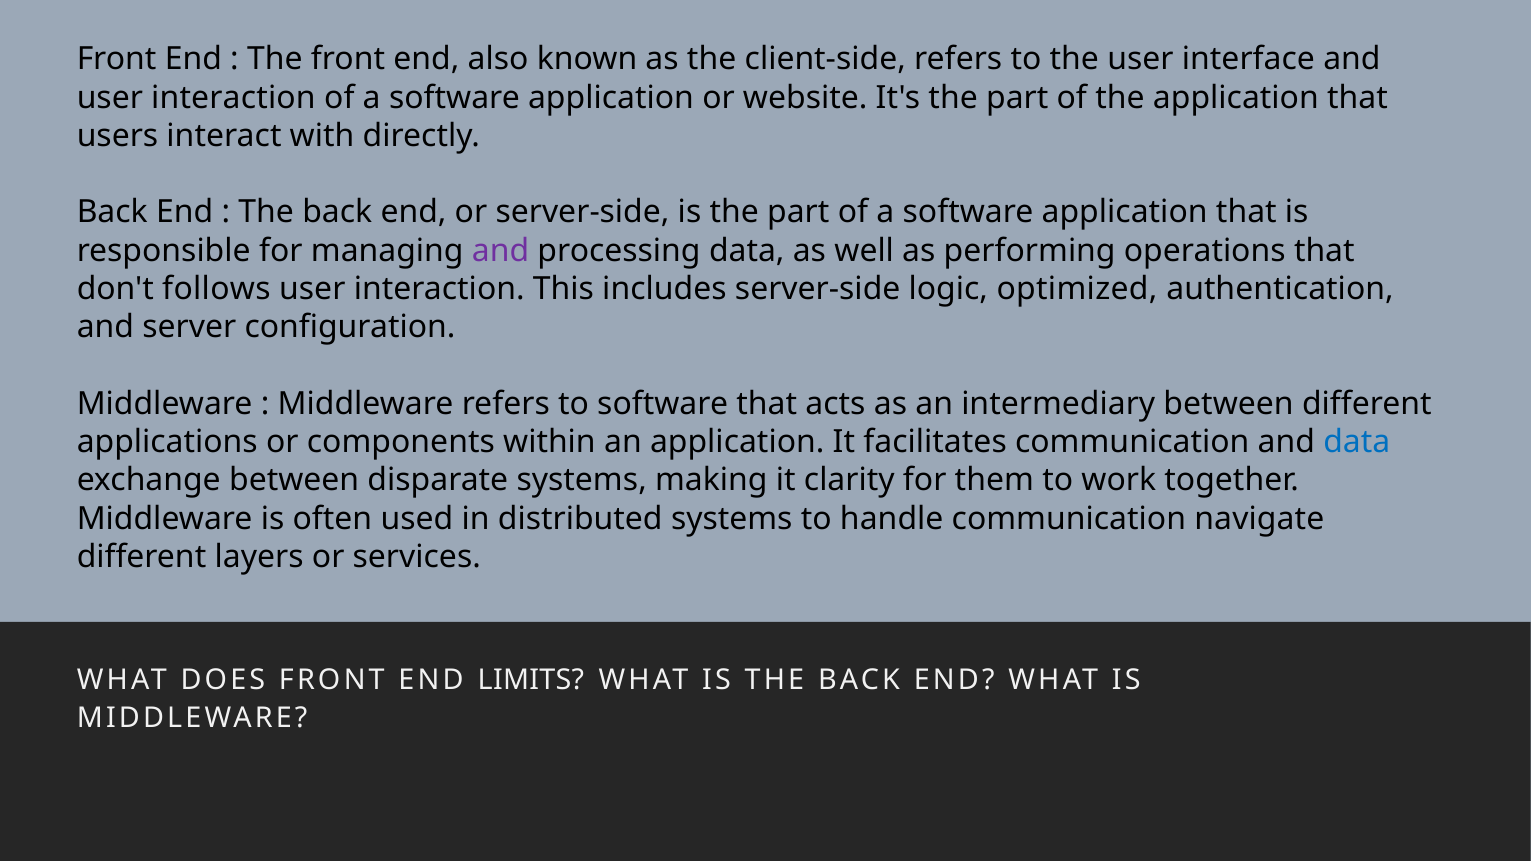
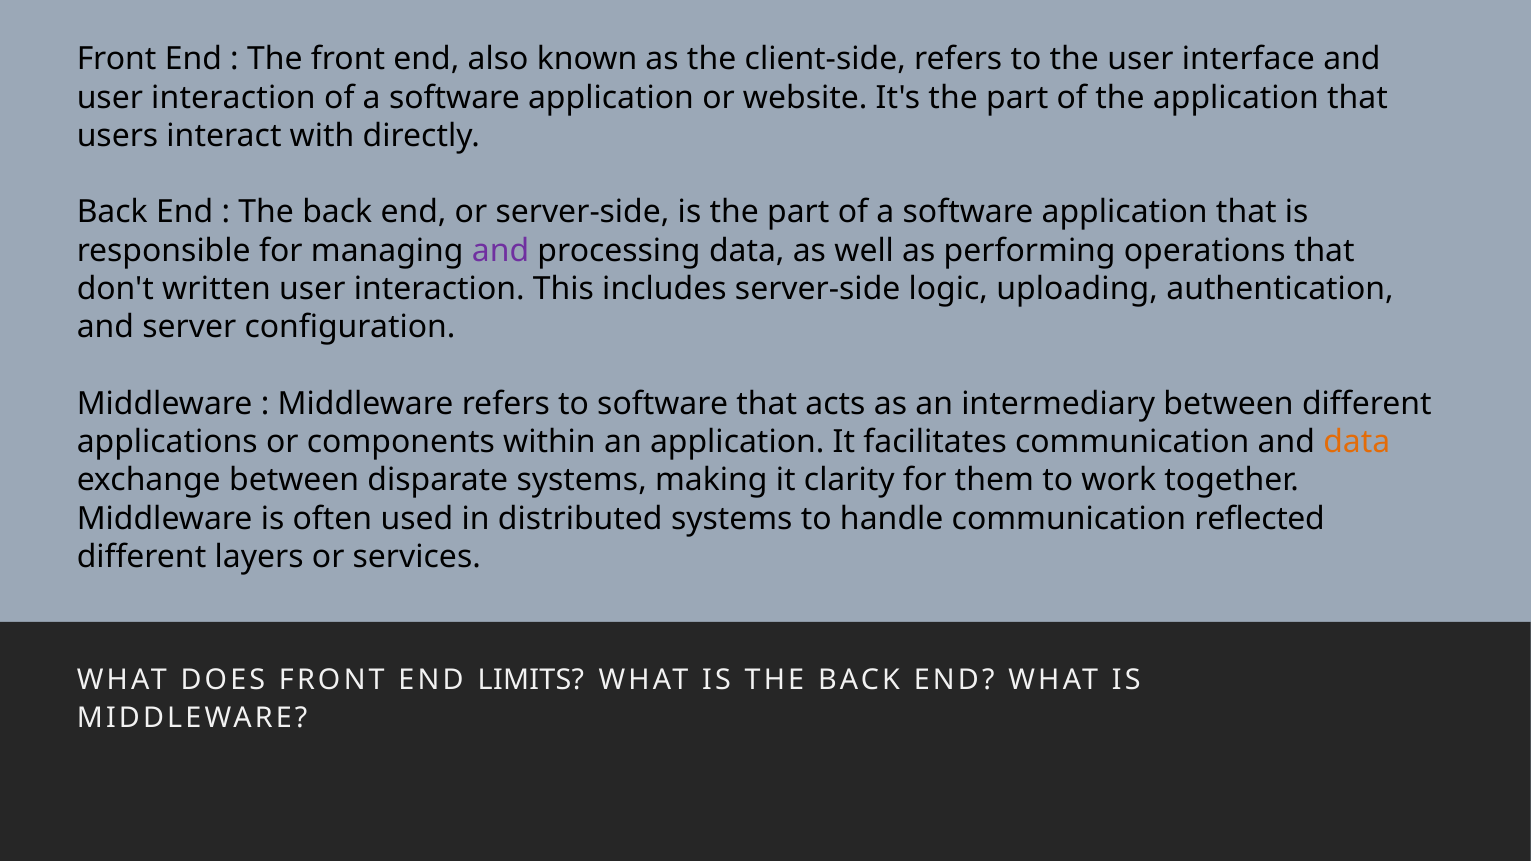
follows: follows -> written
optimized: optimized -> uploading
data at (1357, 442) colour: blue -> orange
navigate: navigate -> reflected
